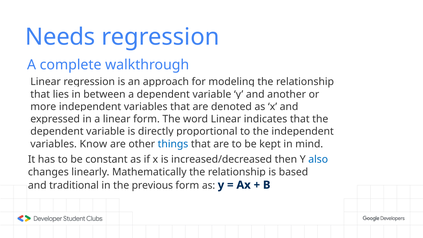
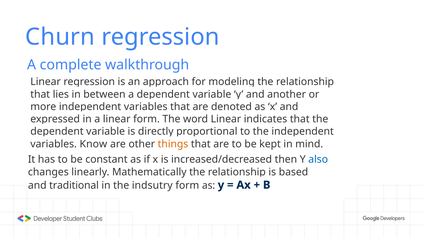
Needs: Needs -> Churn
things colour: blue -> orange
previous: previous -> indsutry
